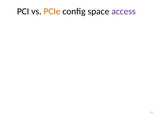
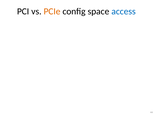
access colour: purple -> blue
